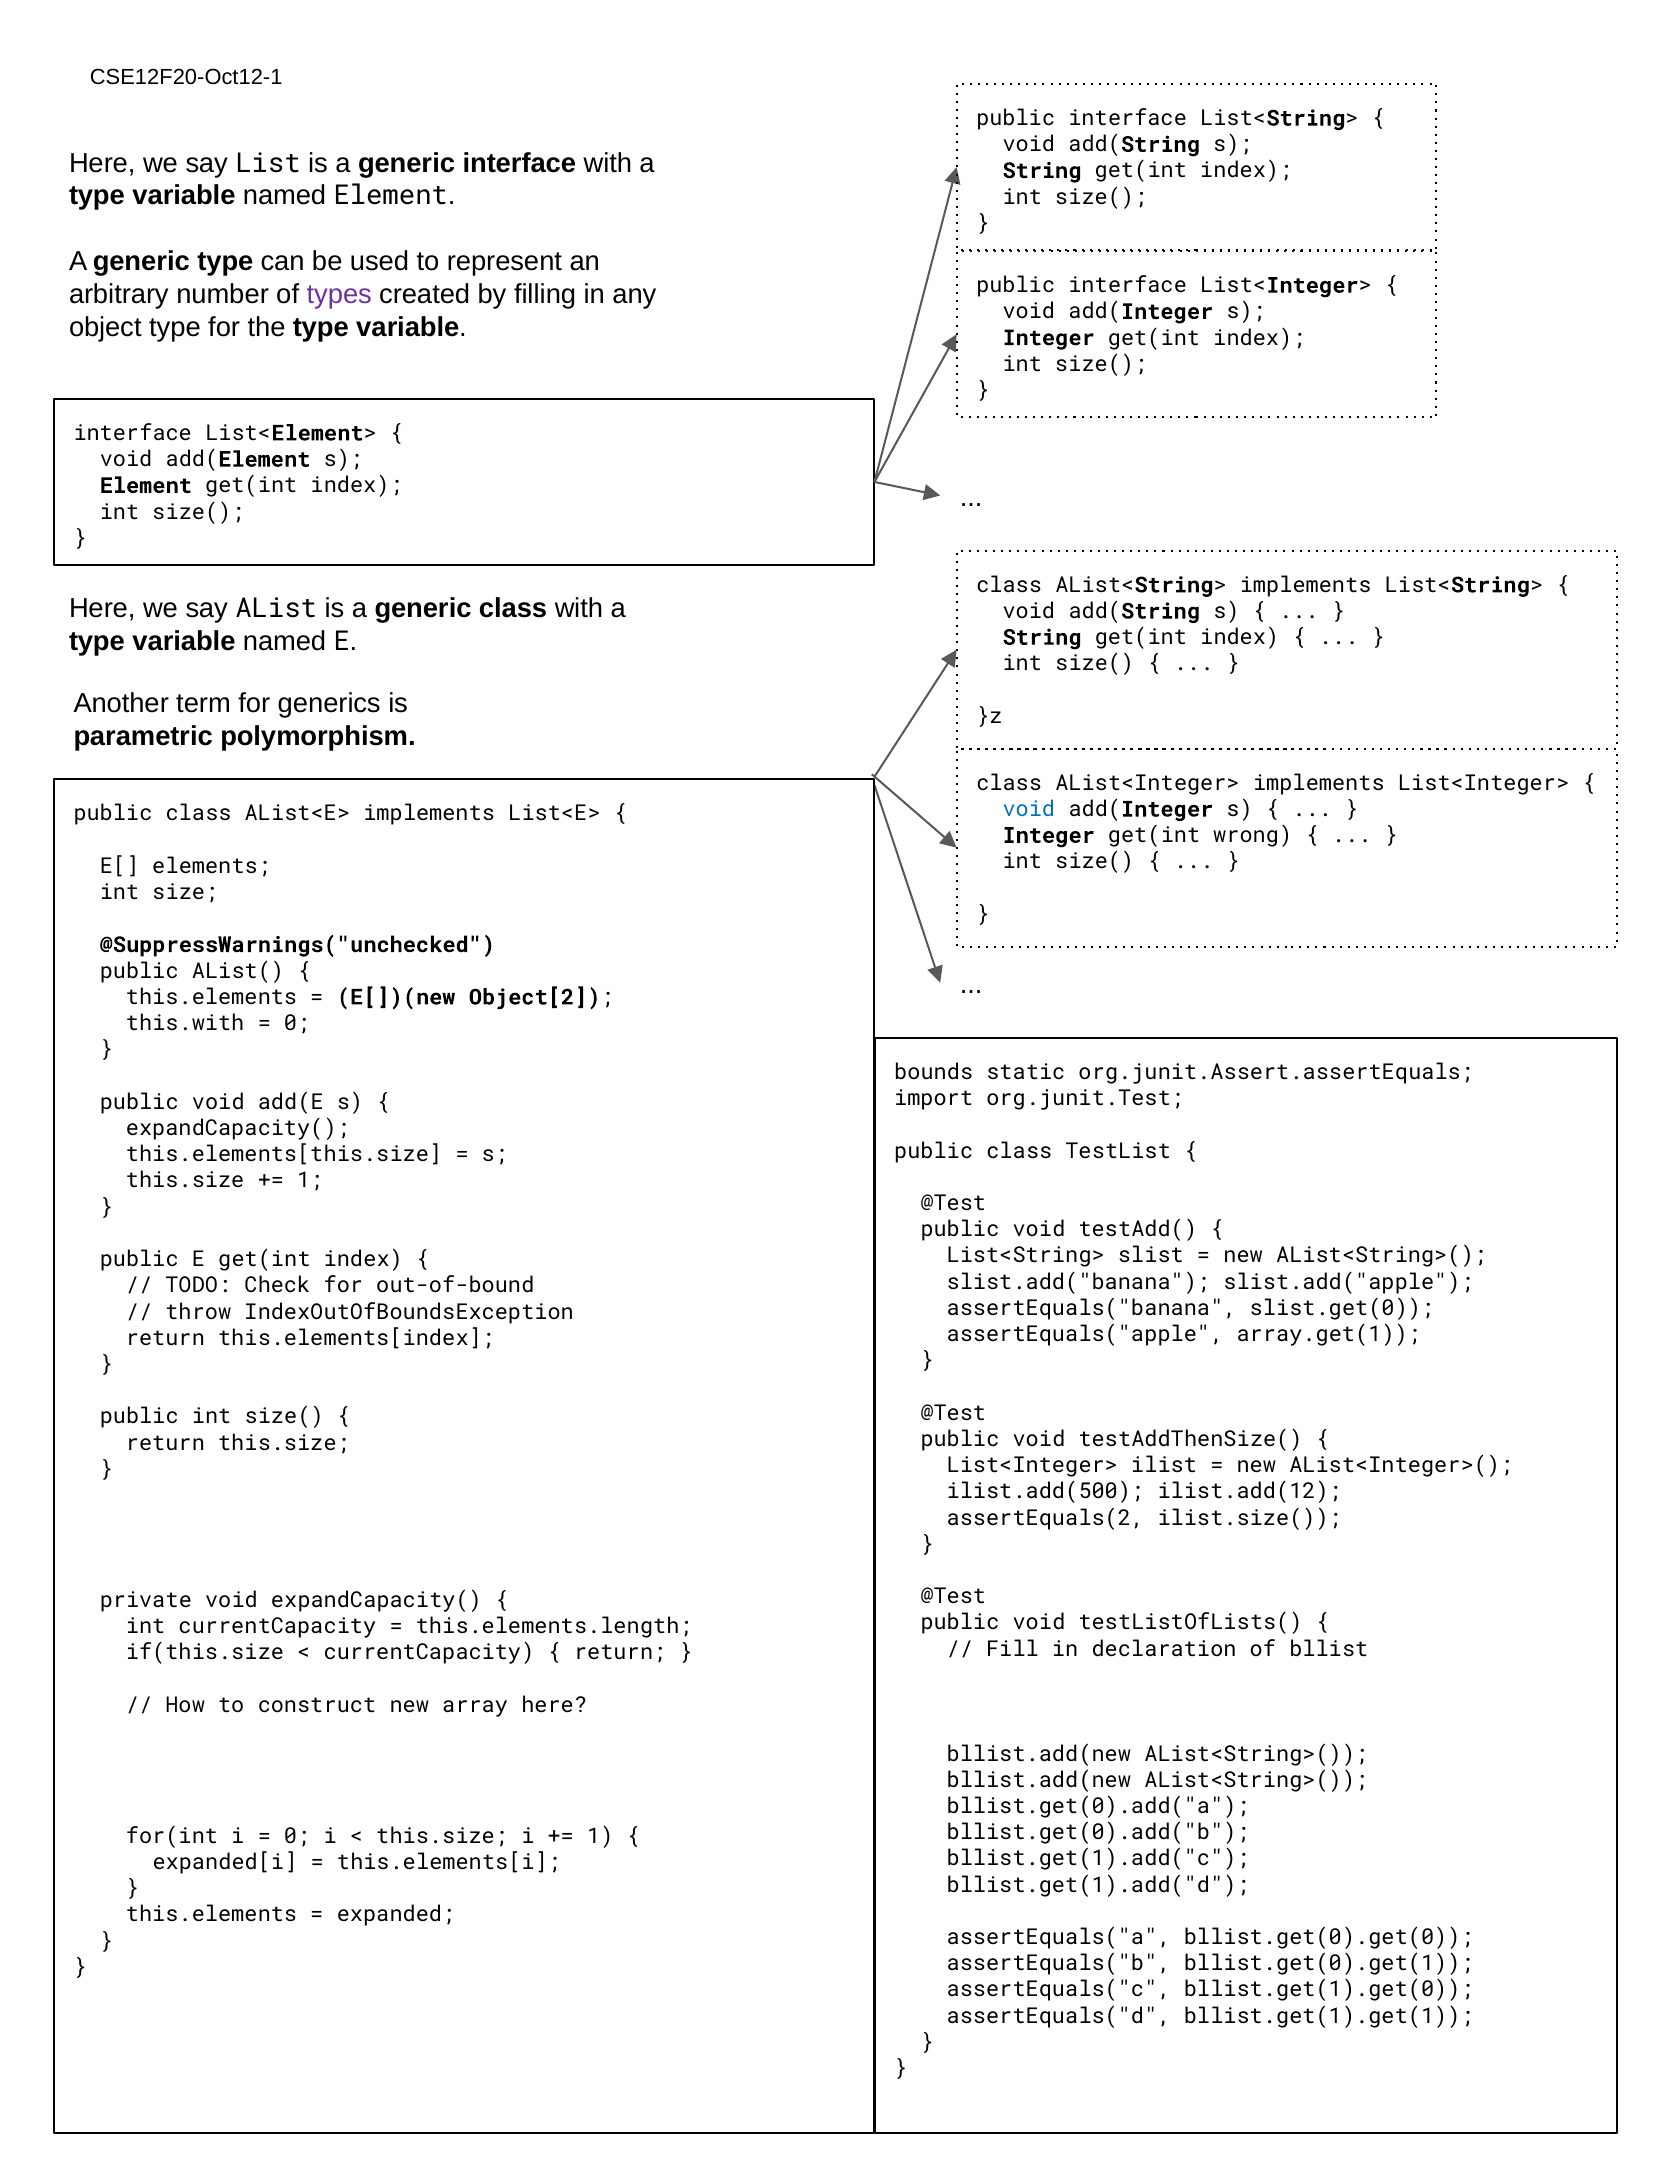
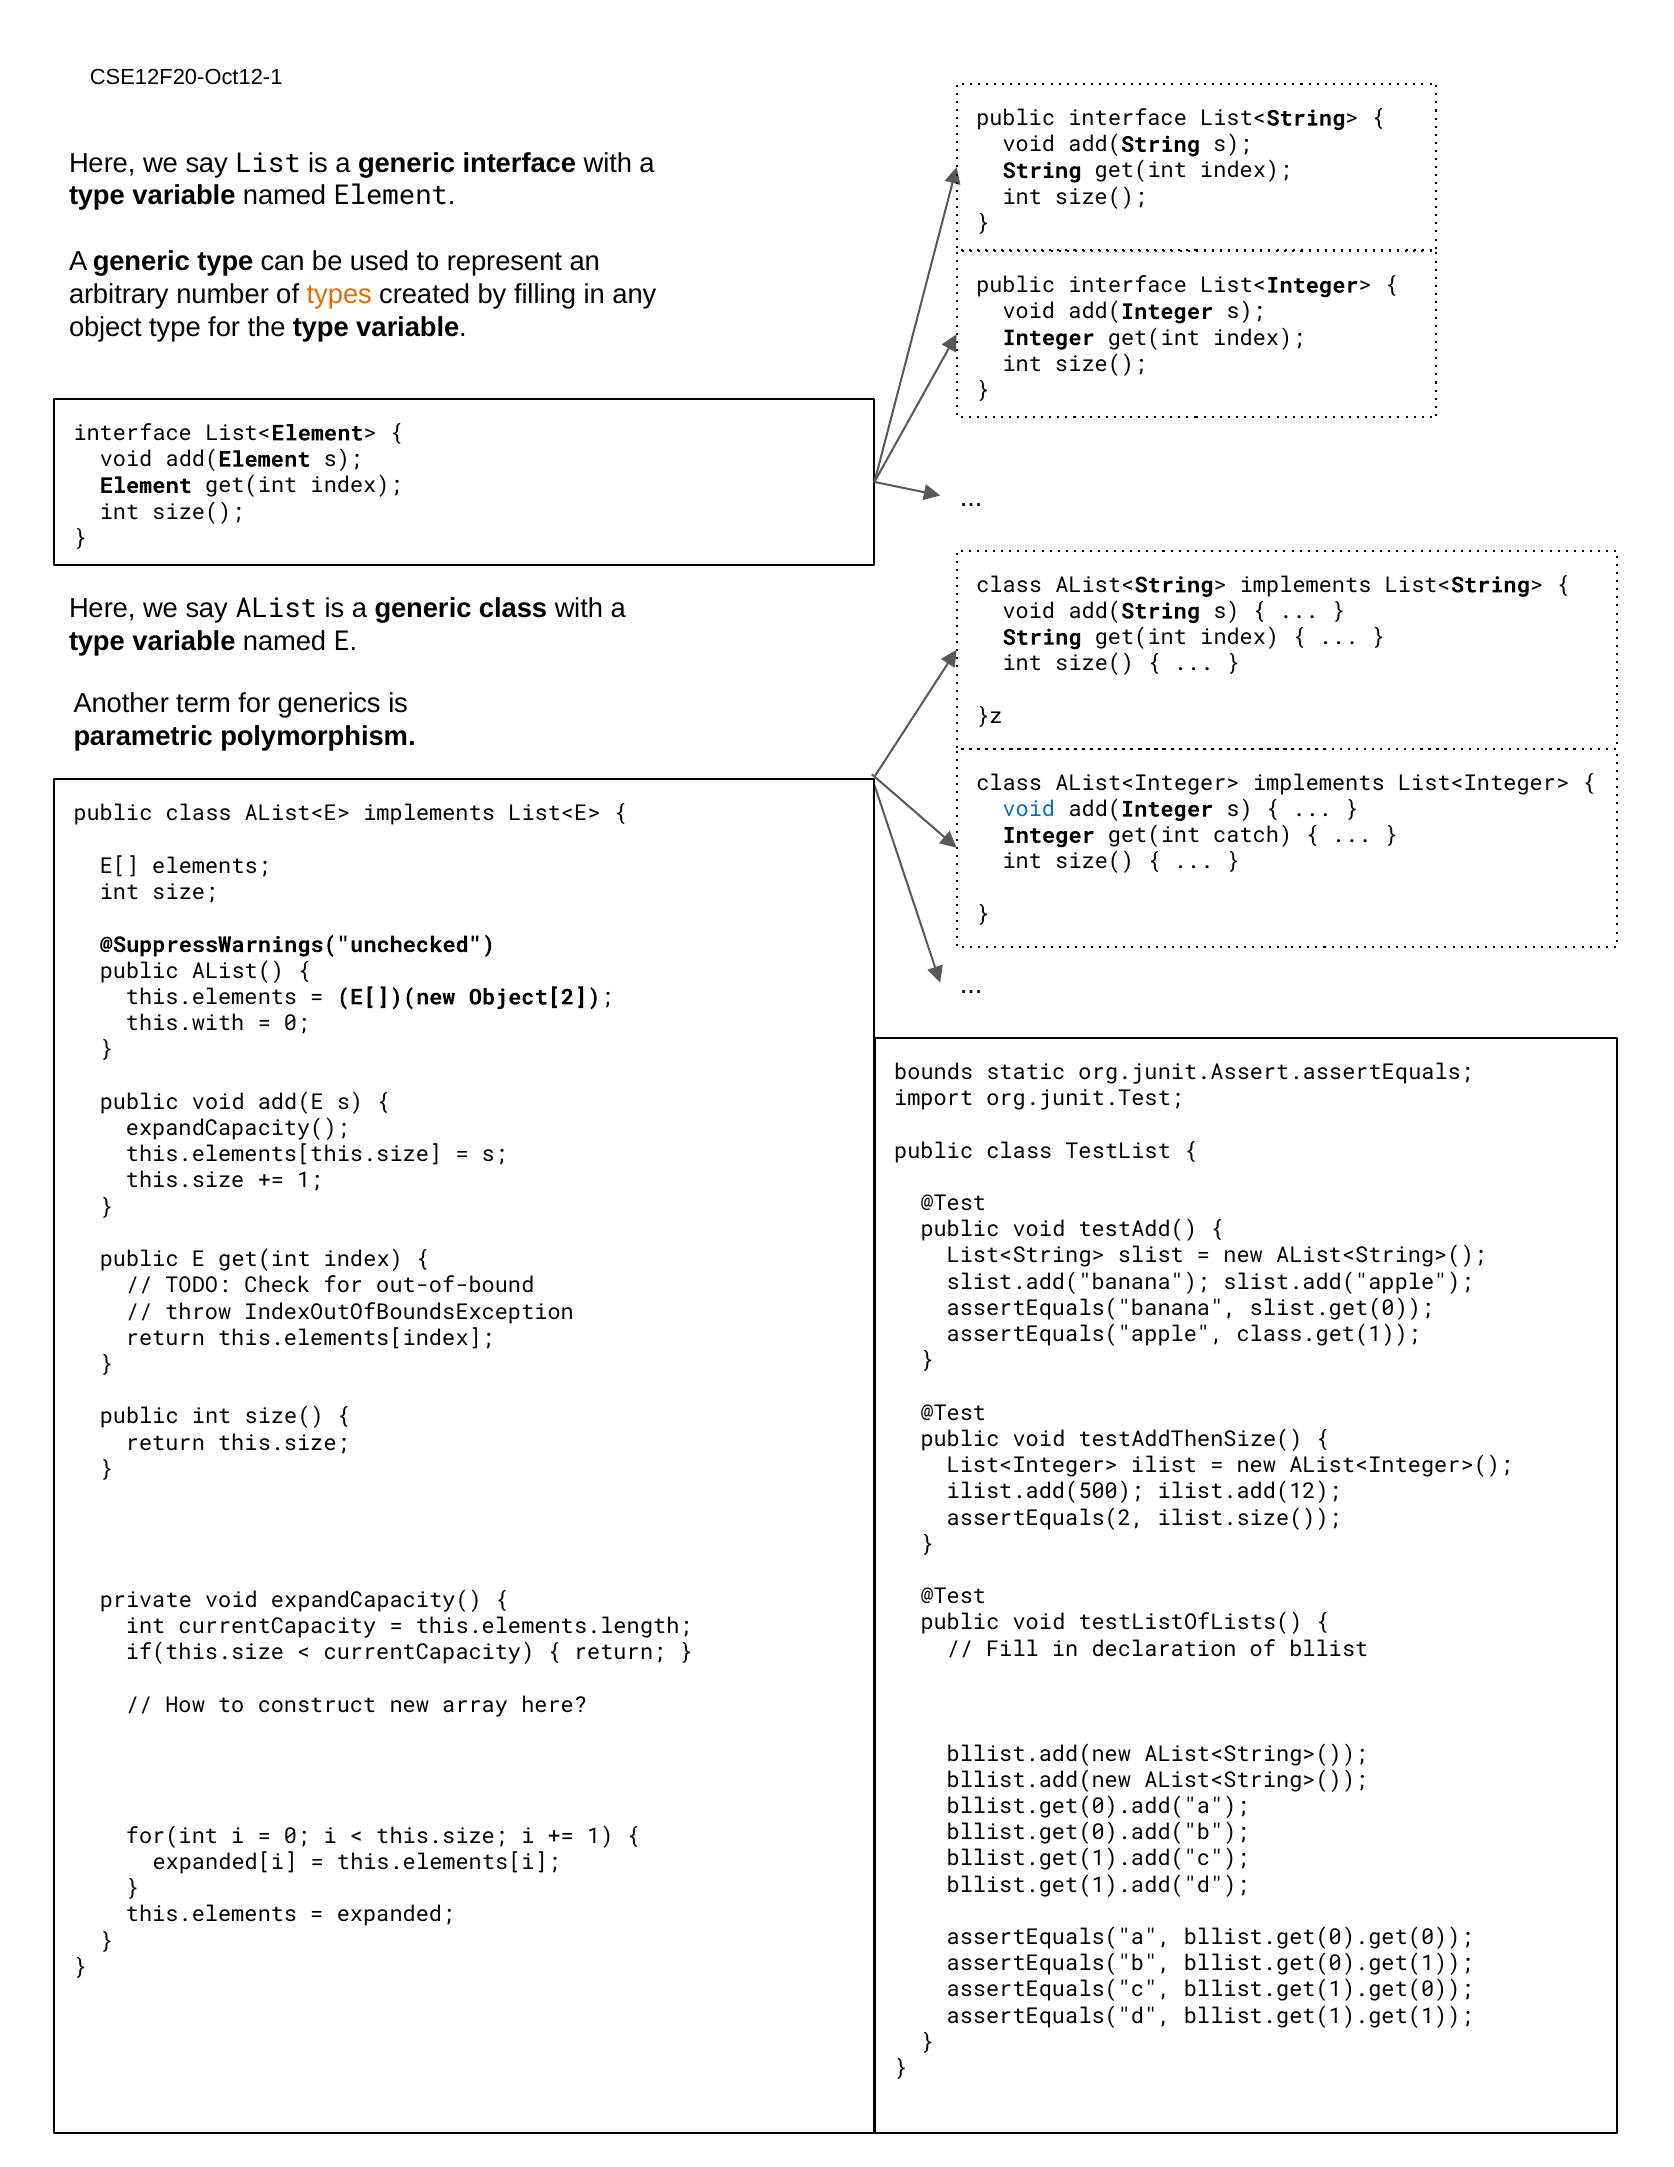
types colour: purple -> orange
wrong: wrong -> catch
array.get(1: array.get(1 -> class.get(1
